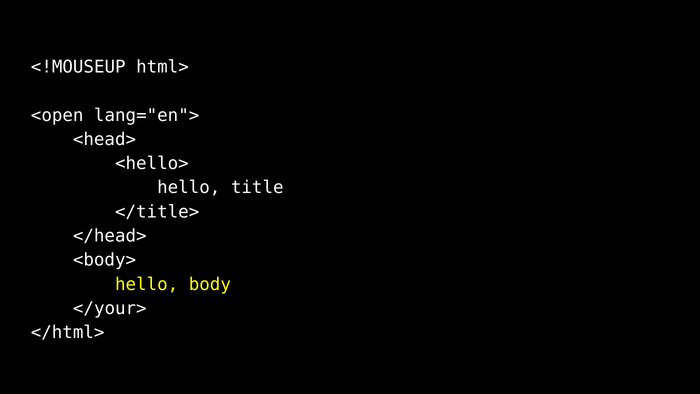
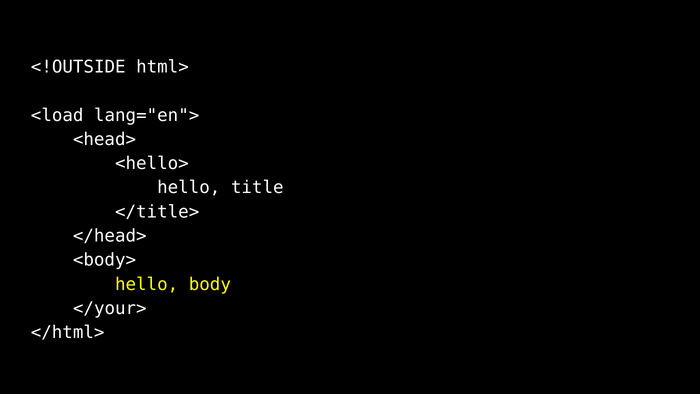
<!MOUSEUP: <!MOUSEUP -> <!OUTSIDE
<open: <open -> <load
